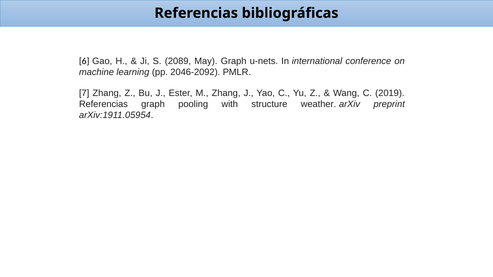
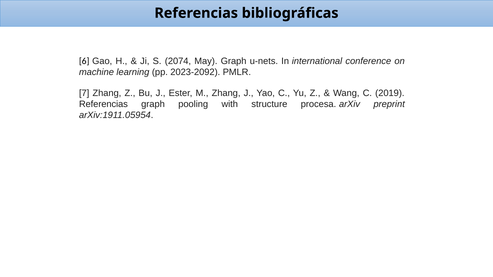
2089: 2089 -> 2074
2046-2092: 2046-2092 -> 2023-2092
weather: weather -> procesa
